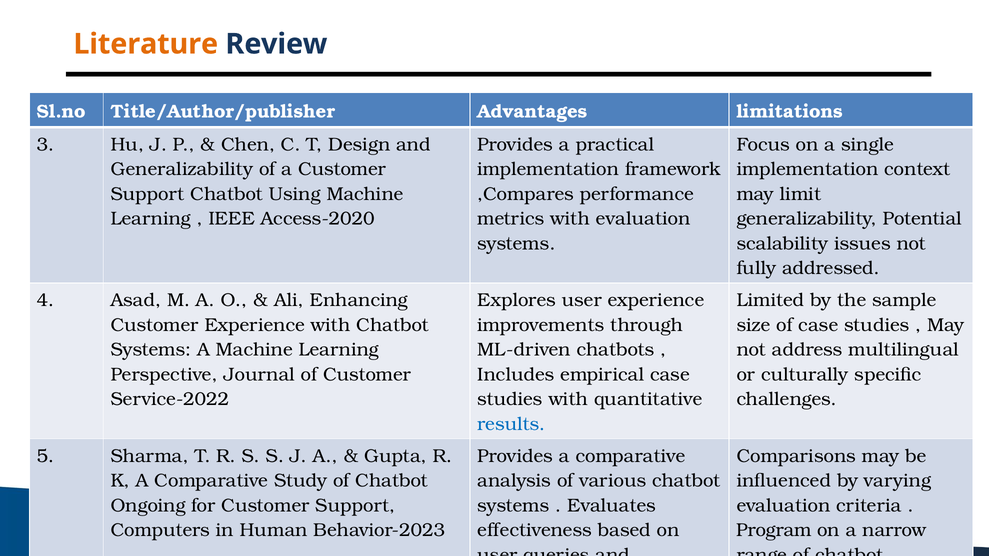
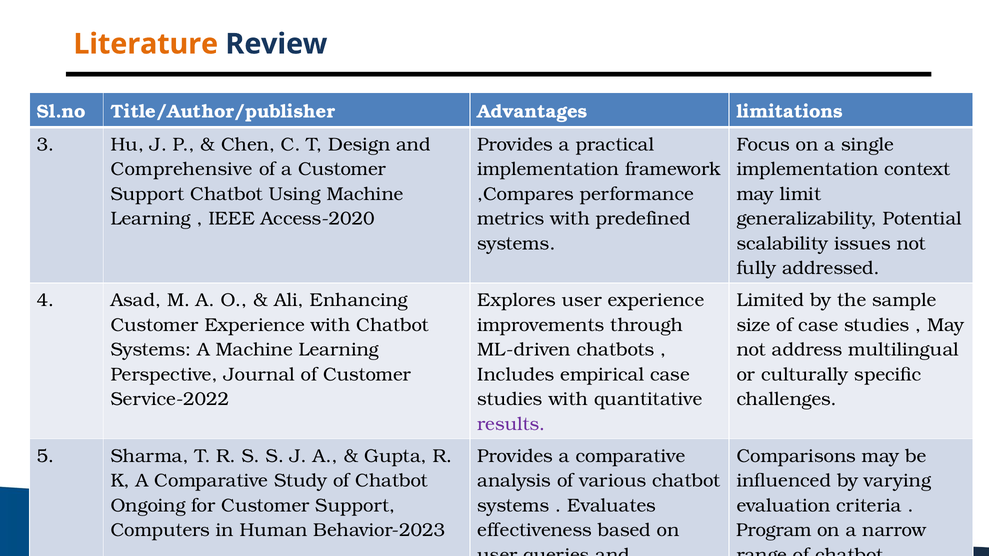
Generalizability at (182, 169): Generalizability -> Comprehensive
with evaluation: evaluation -> predefined
results colour: blue -> purple
